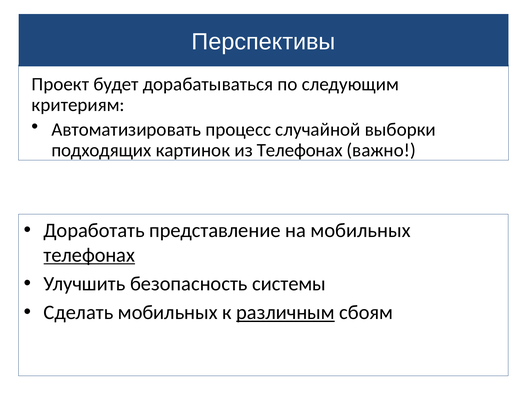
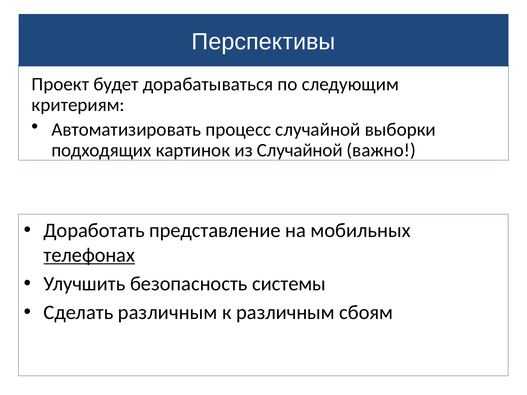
из Телефонах: Телефонах -> Случайной
Сделать мобильных: мобильных -> различным
различным at (285, 313) underline: present -> none
